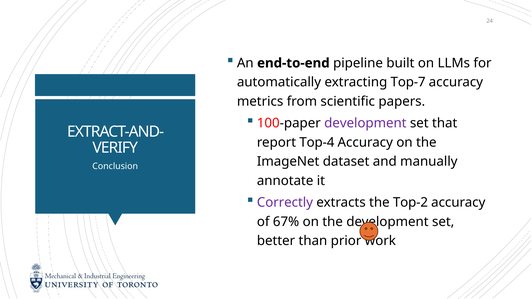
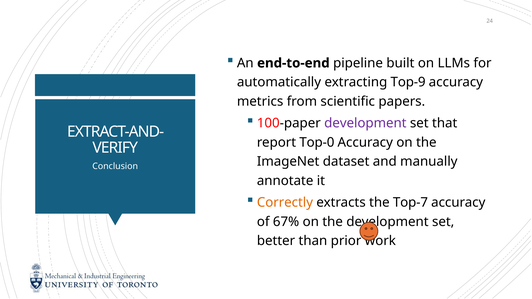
Top-7: Top-7 -> Top-9
Top-4: Top-4 -> Top-0
Correctly colour: purple -> orange
Top-2: Top-2 -> Top-7
